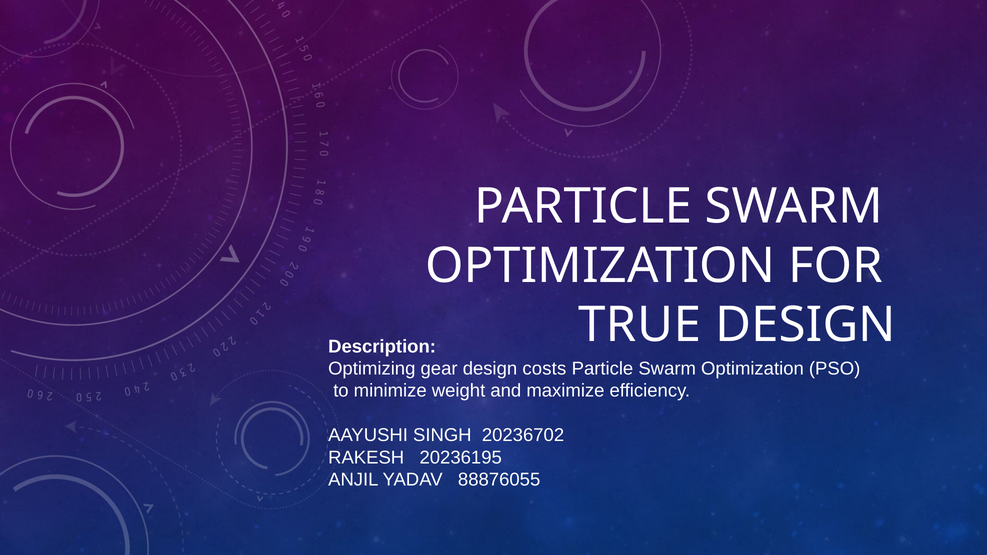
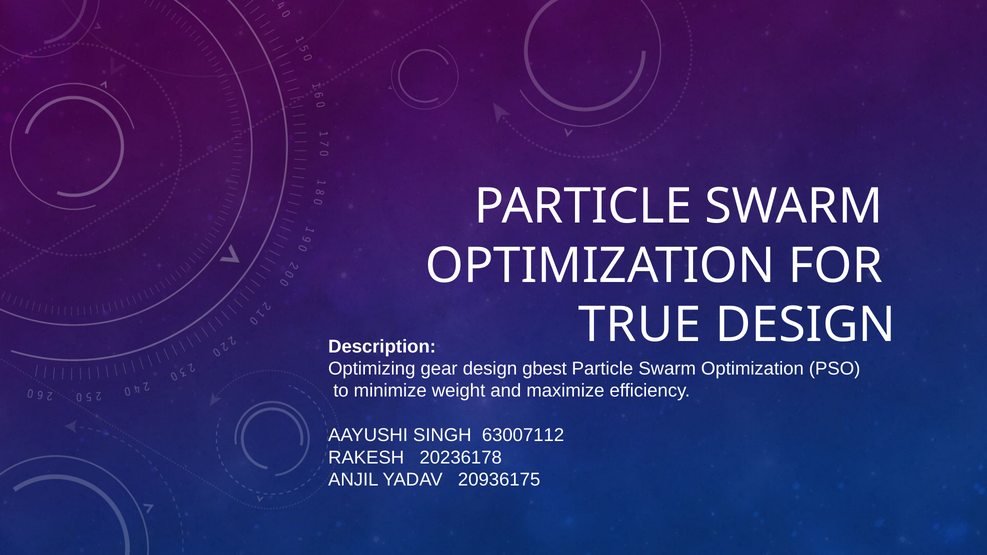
costs: costs -> gbest
20236702: 20236702 -> 63007112
20236195: 20236195 -> 20236178
88876055: 88876055 -> 20936175
